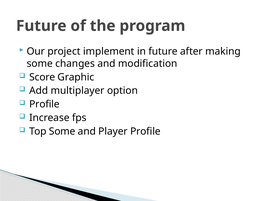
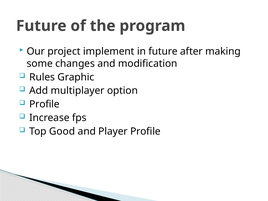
Score: Score -> Rules
Top Some: Some -> Good
